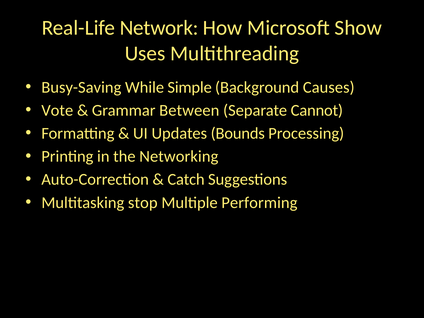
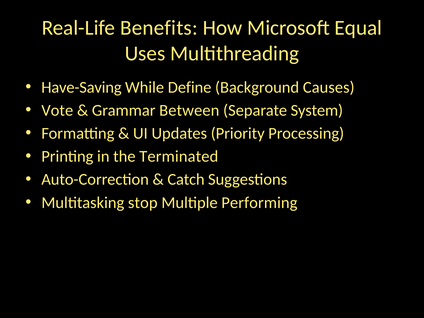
Network: Network -> Benefits
Show: Show -> Equal
Busy-Saving: Busy-Saving -> Have-Saving
Simple: Simple -> Define
Cannot: Cannot -> System
Bounds: Bounds -> Priority
Networking: Networking -> Terminated
